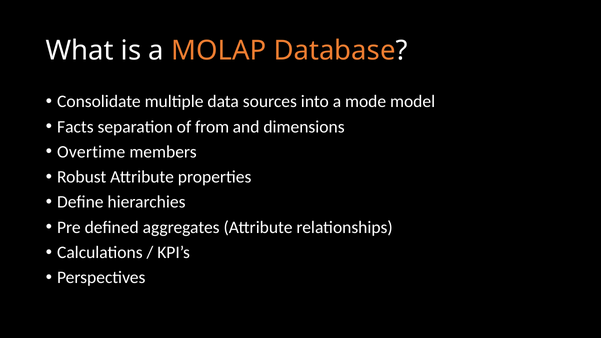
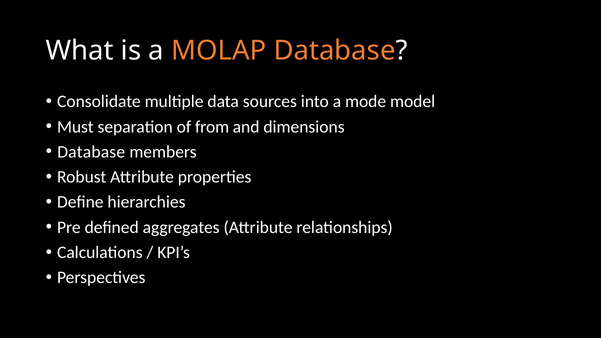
Facts: Facts -> Must
Overtime at (91, 152): Overtime -> Database
